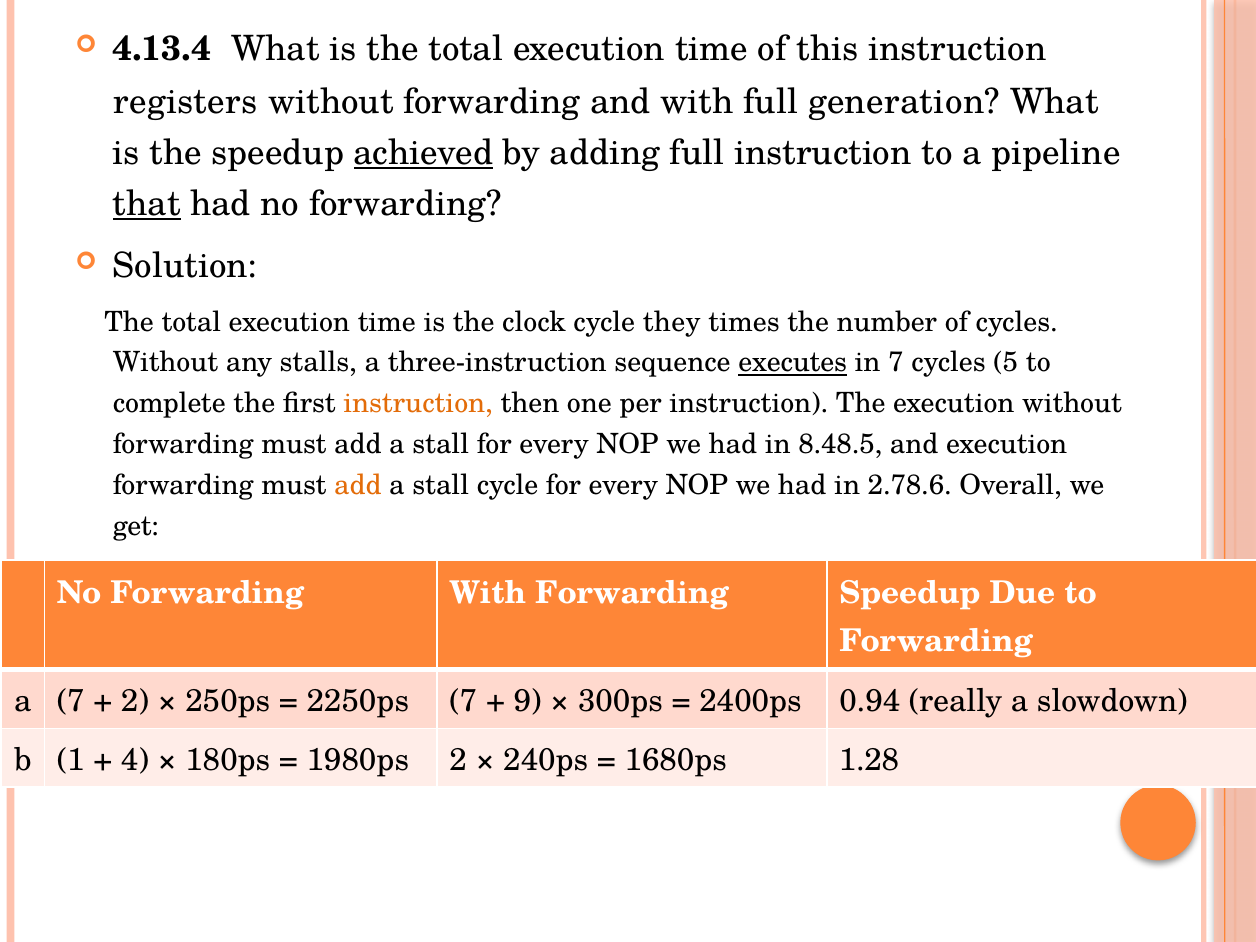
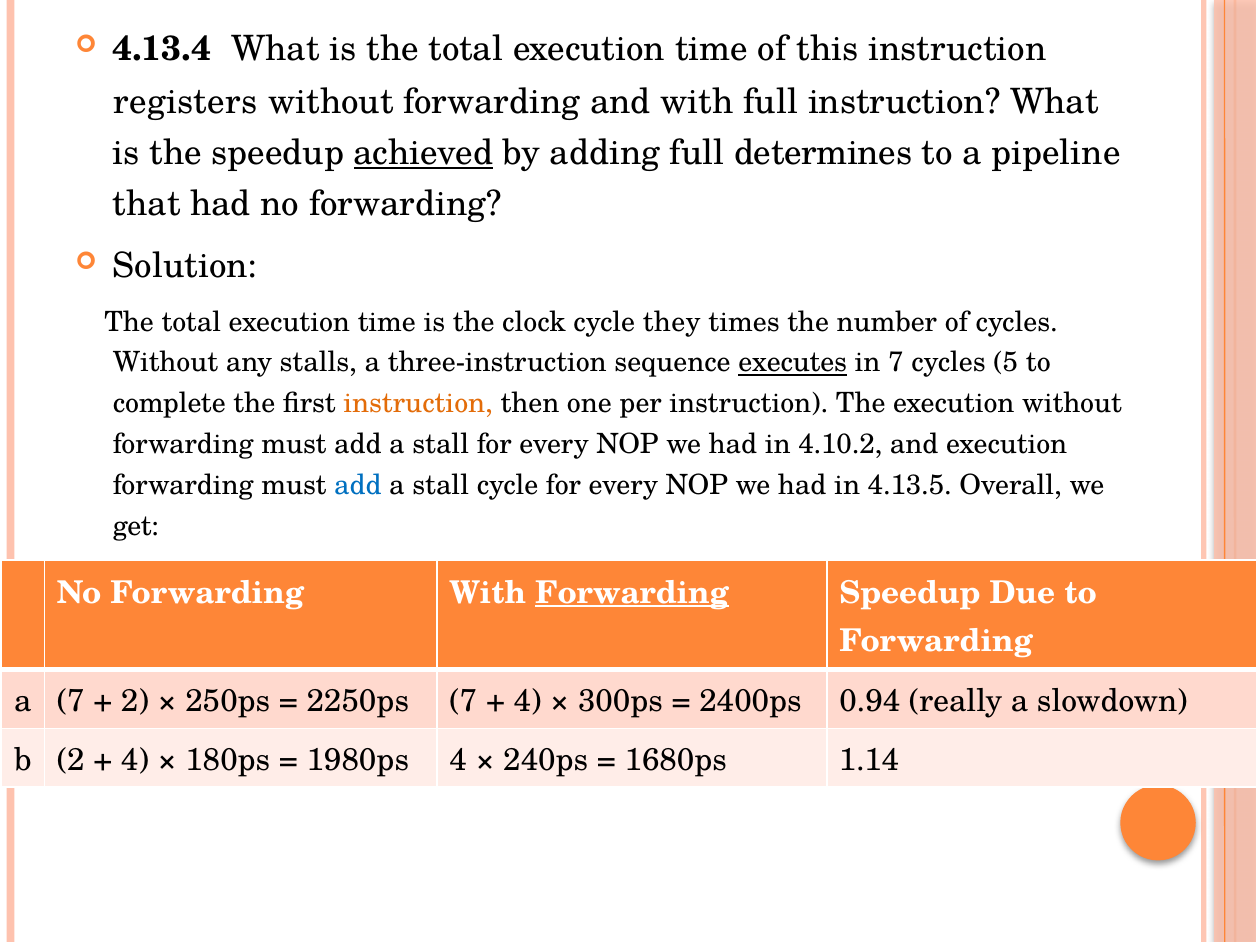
full generation: generation -> instruction
full instruction: instruction -> determines
that underline: present -> none
8.48.5: 8.48.5 -> 4.10.2
add at (358, 485) colour: orange -> blue
2.78.6: 2.78.6 -> 4.13.5
Forwarding at (632, 593) underline: none -> present
9 at (528, 701): 9 -> 4
b 1: 1 -> 2
1980ps 2: 2 -> 4
1.28: 1.28 -> 1.14
